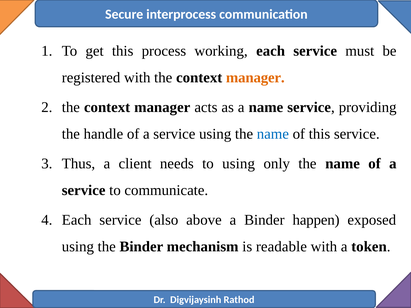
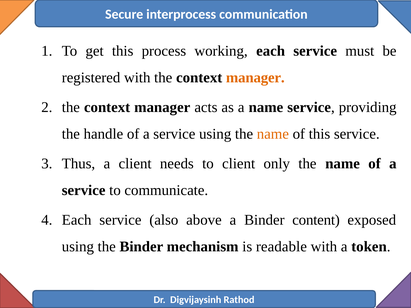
name at (273, 134) colour: blue -> orange
to using: using -> client
happen: happen -> content
